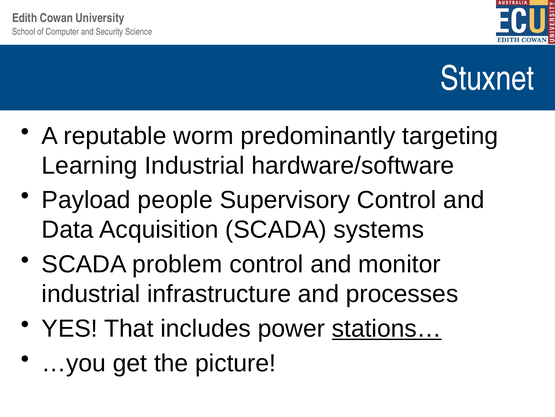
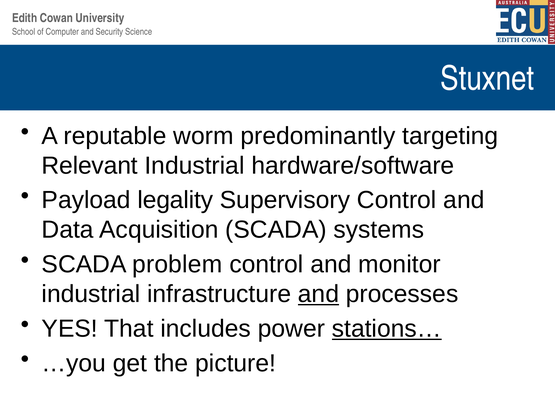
Learning: Learning -> Relevant
people: people -> legality
and at (318, 294) underline: none -> present
